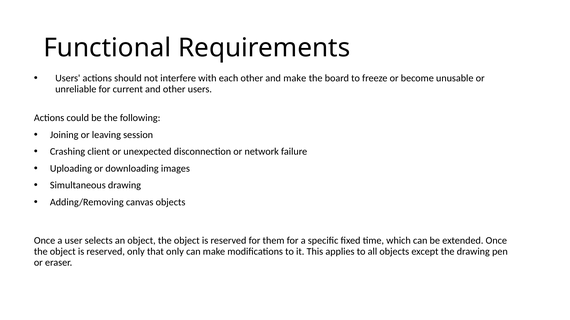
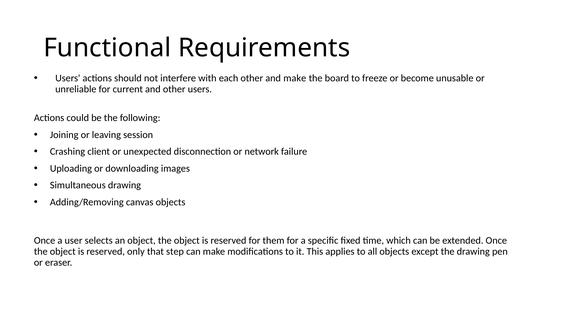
that only: only -> step
